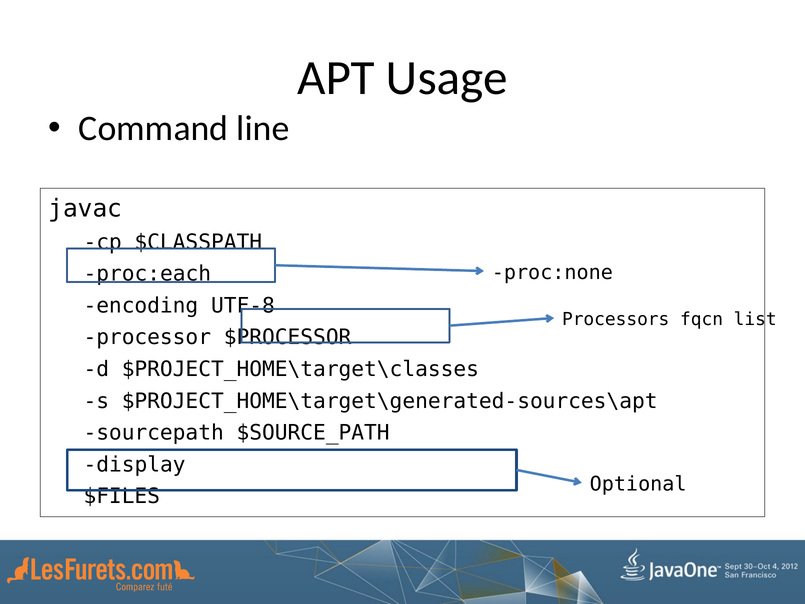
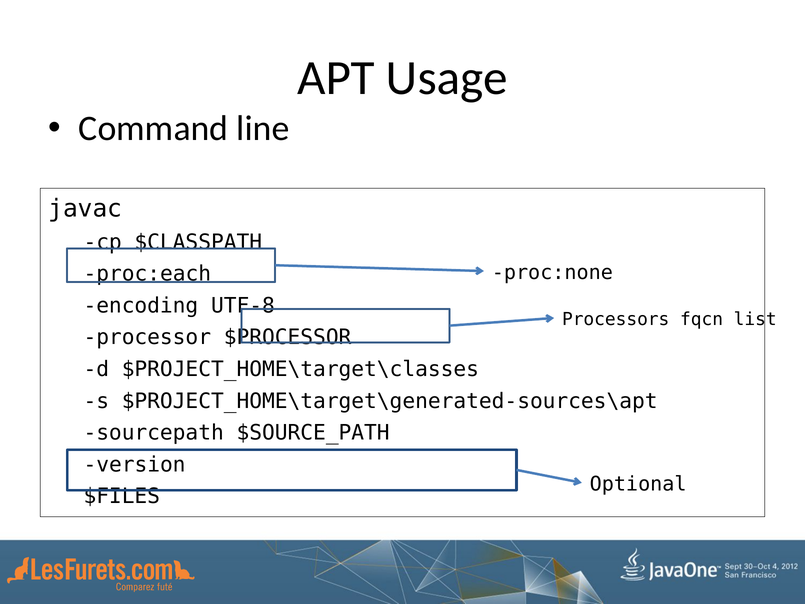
display: display -> version
